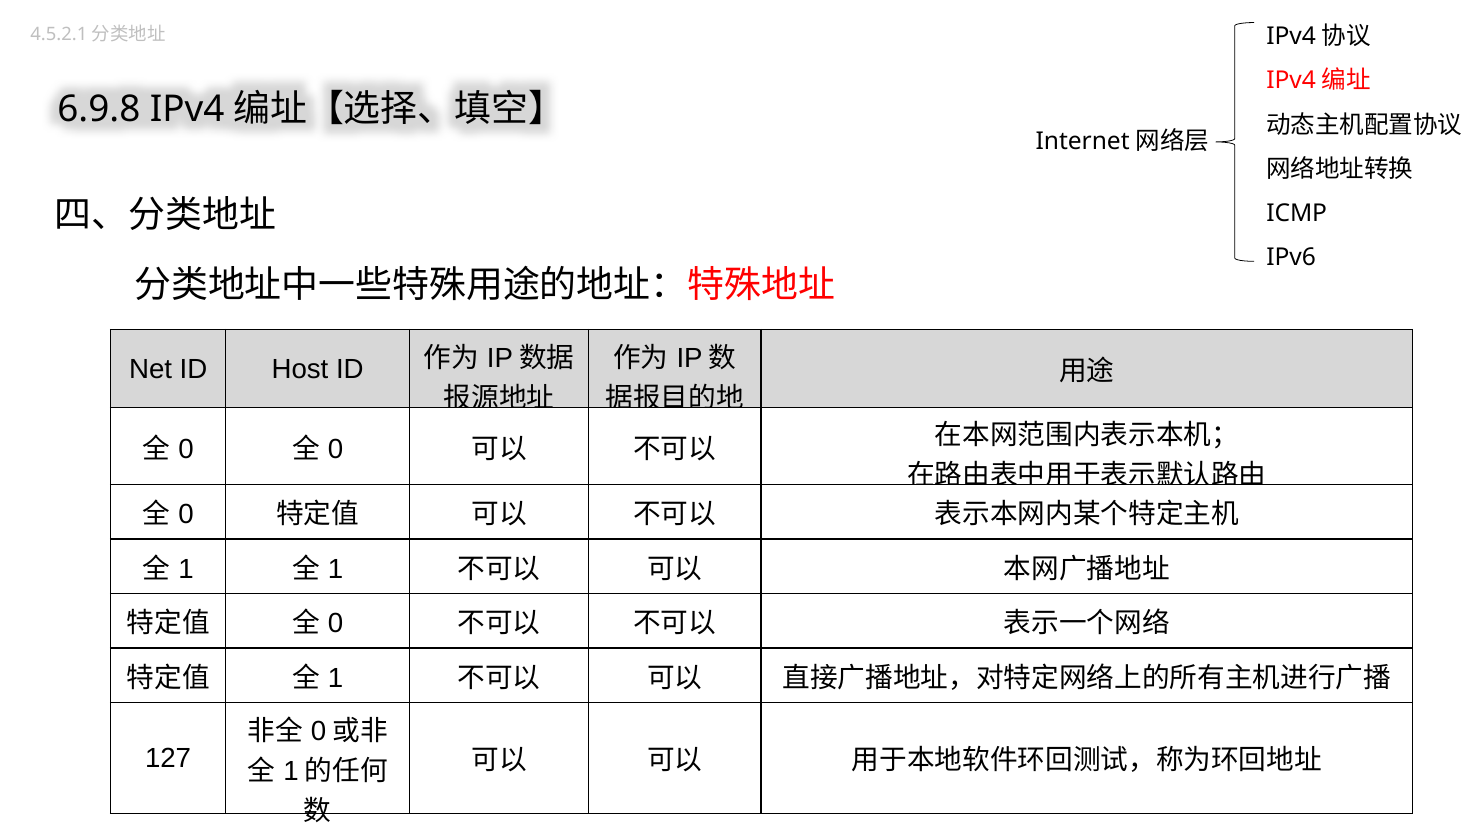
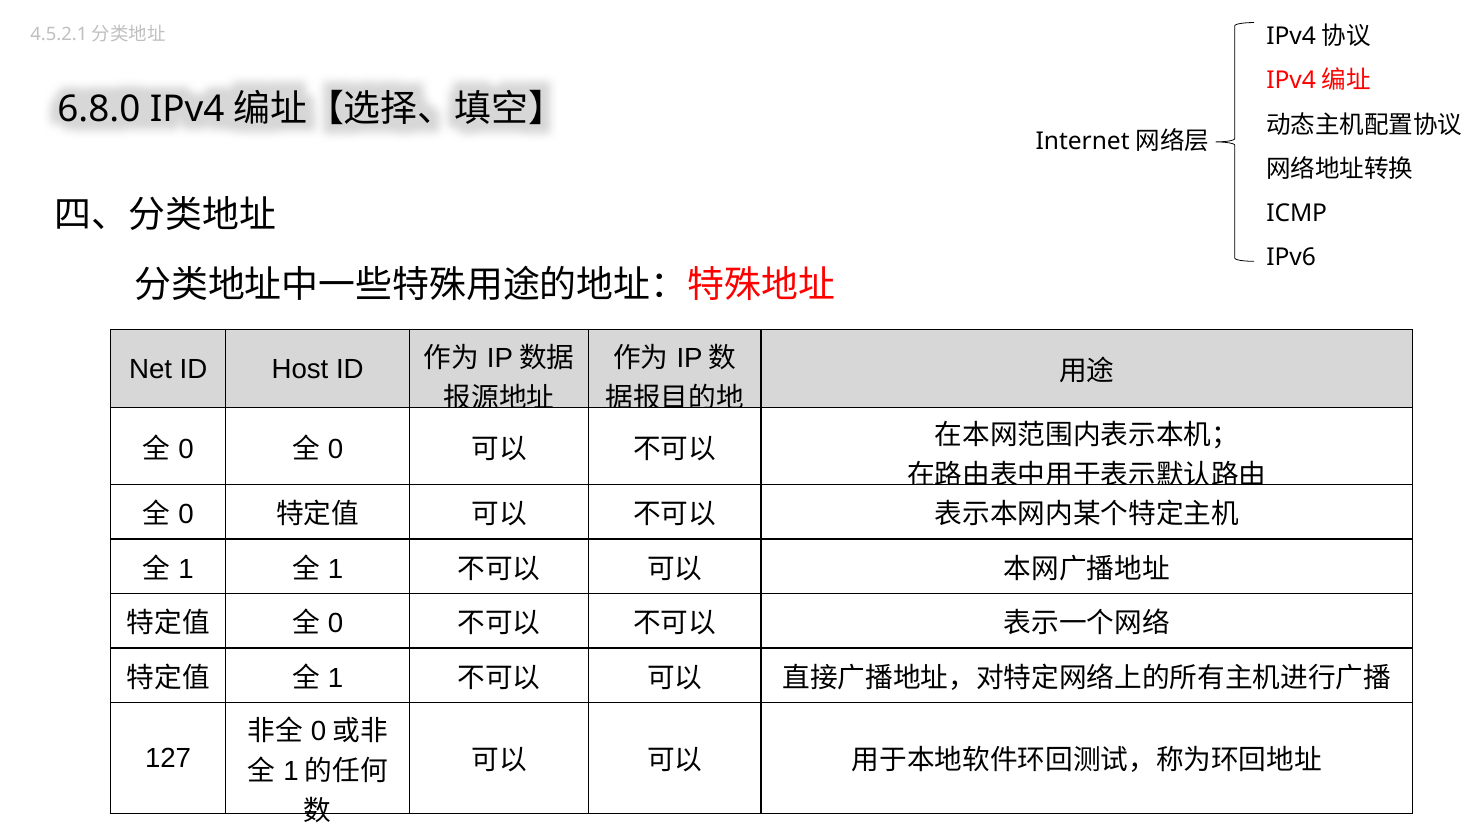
6.9.8: 6.9.8 -> 6.8.0
